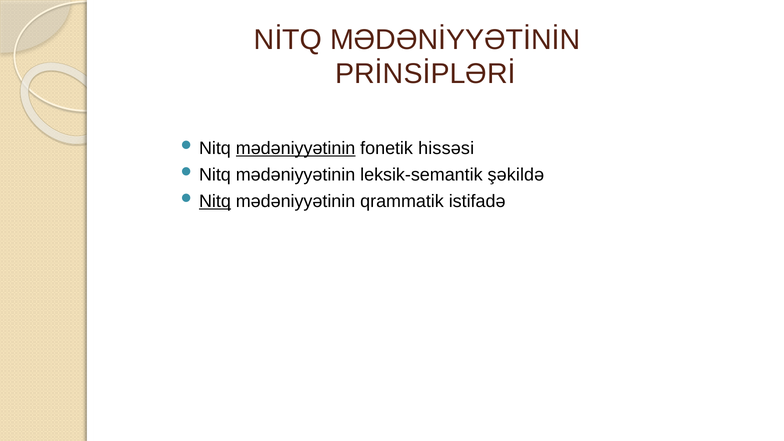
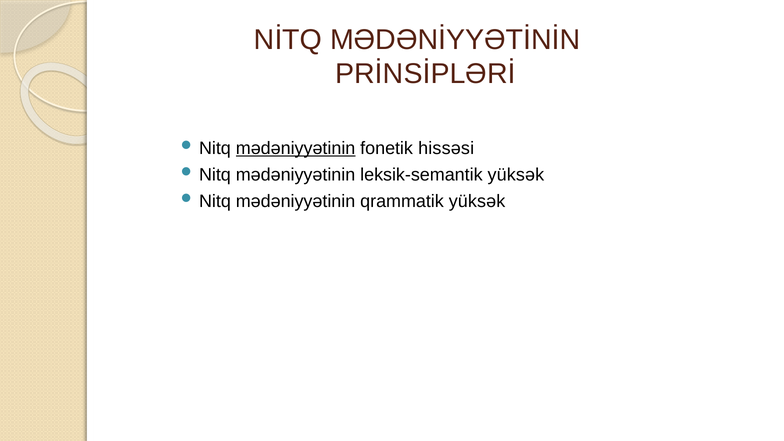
leksik-semantik şəkildə: şəkildə -> yüksək
Nitq at (215, 201) underline: present -> none
qrammatik istifadə: istifadə -> yüksək
